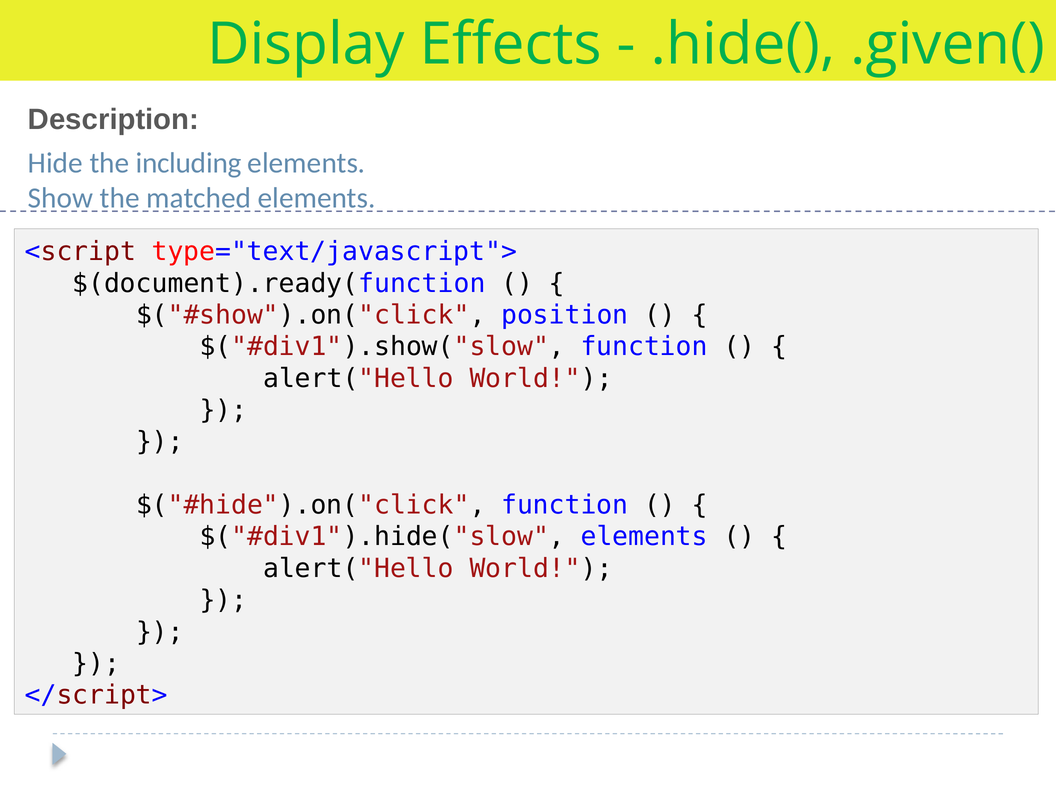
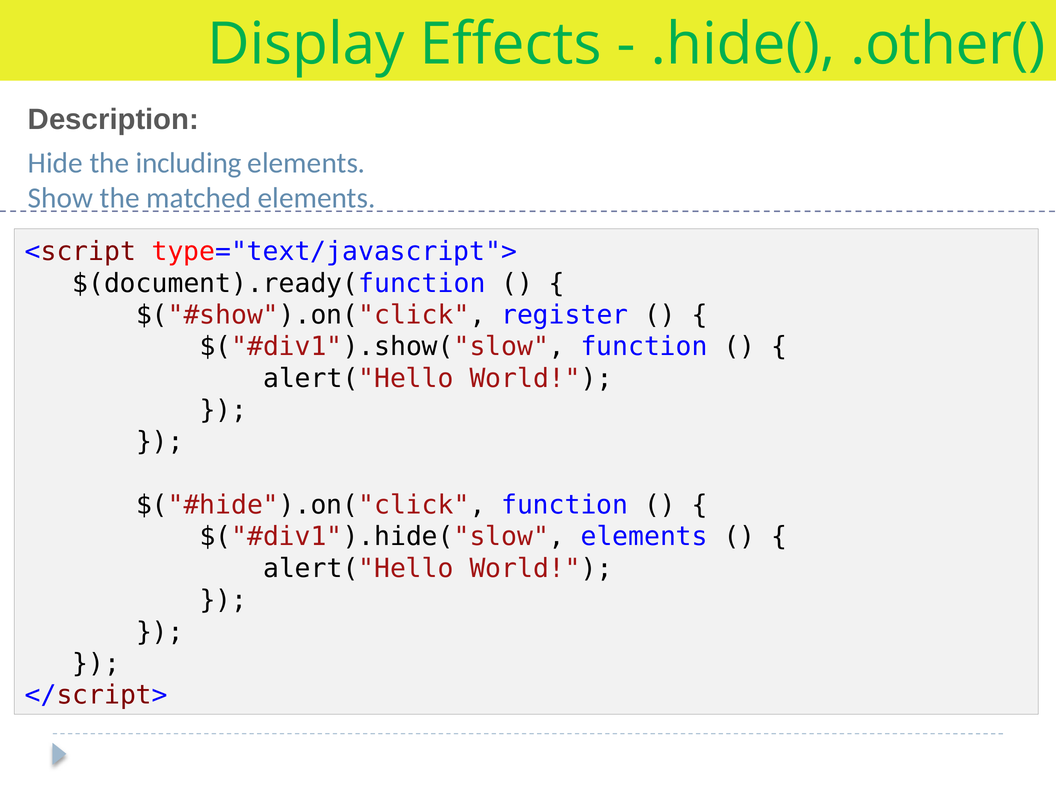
.given(: .given( -> .other(
position: position -> register
